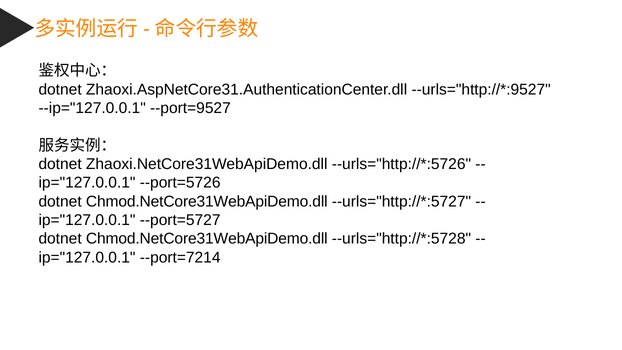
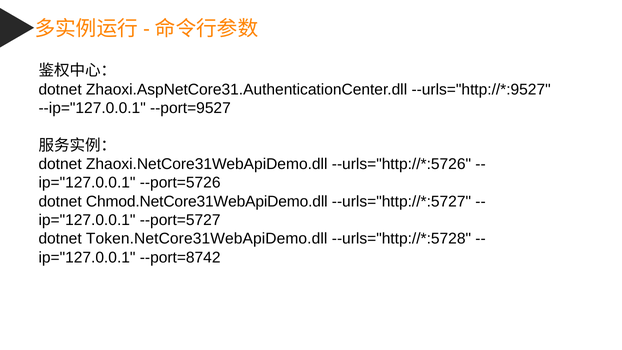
Chmod.NetCore31WebApiDemo.dll at (207, 239): Chmod.NetCore31WebApiDemo.dll -> Token.NetCore31WebApiDemo.dll
--port=7214: --port=7214 -> --port=8742
